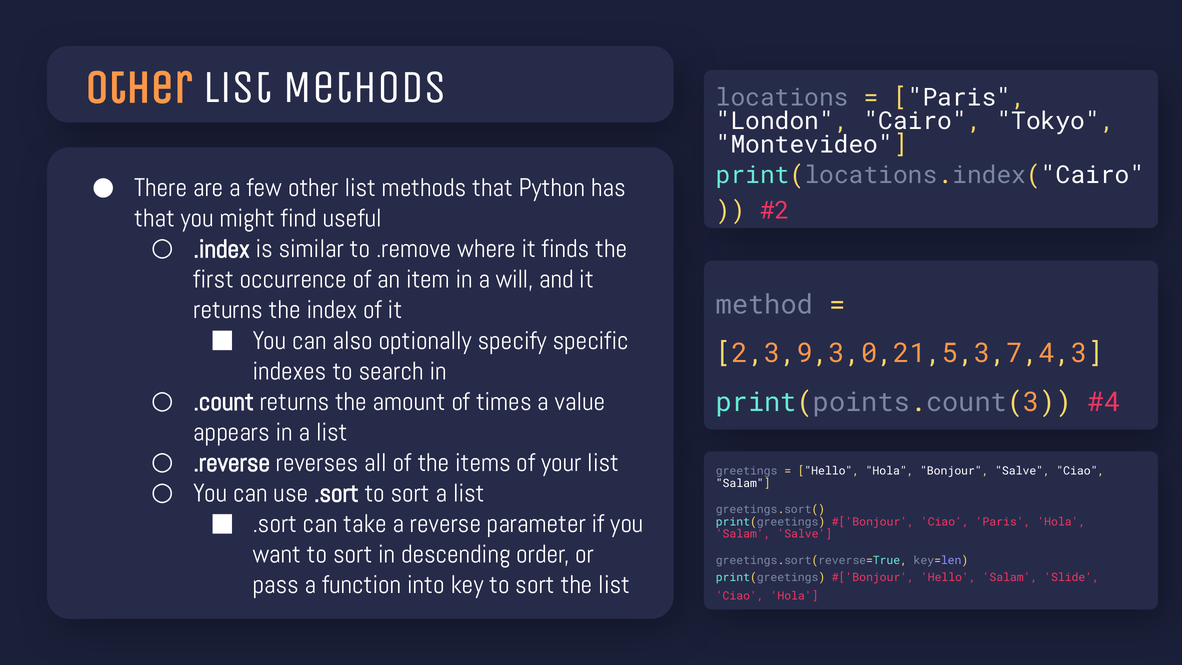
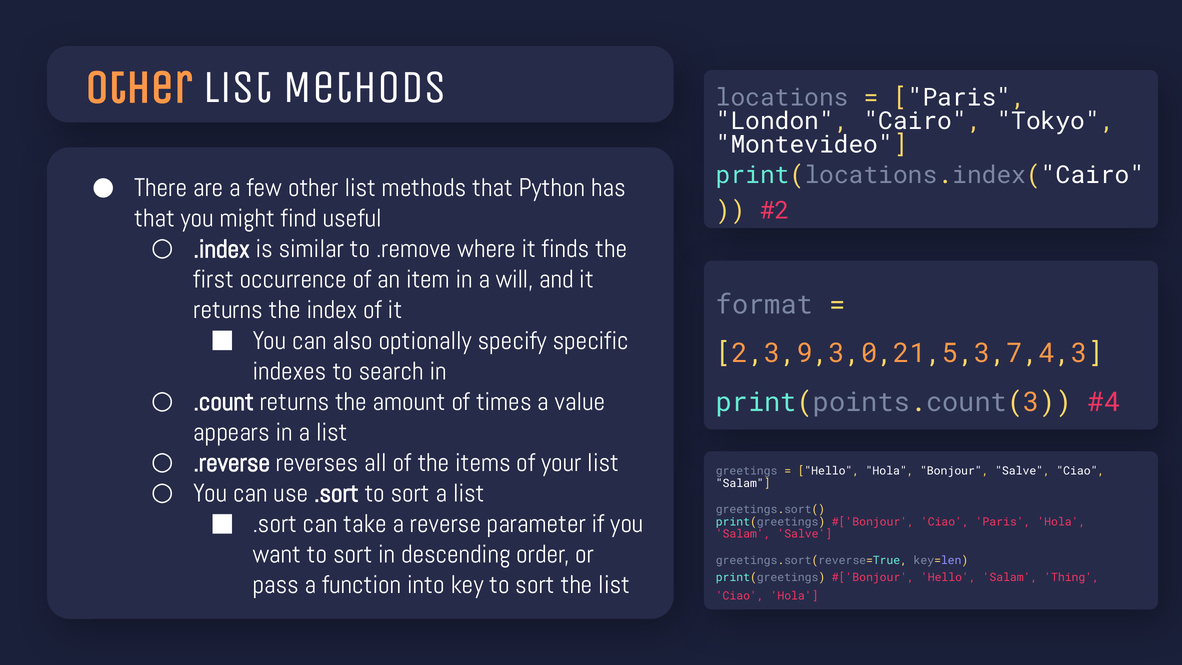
method: method -> format
Slide: Slide -> Thing
